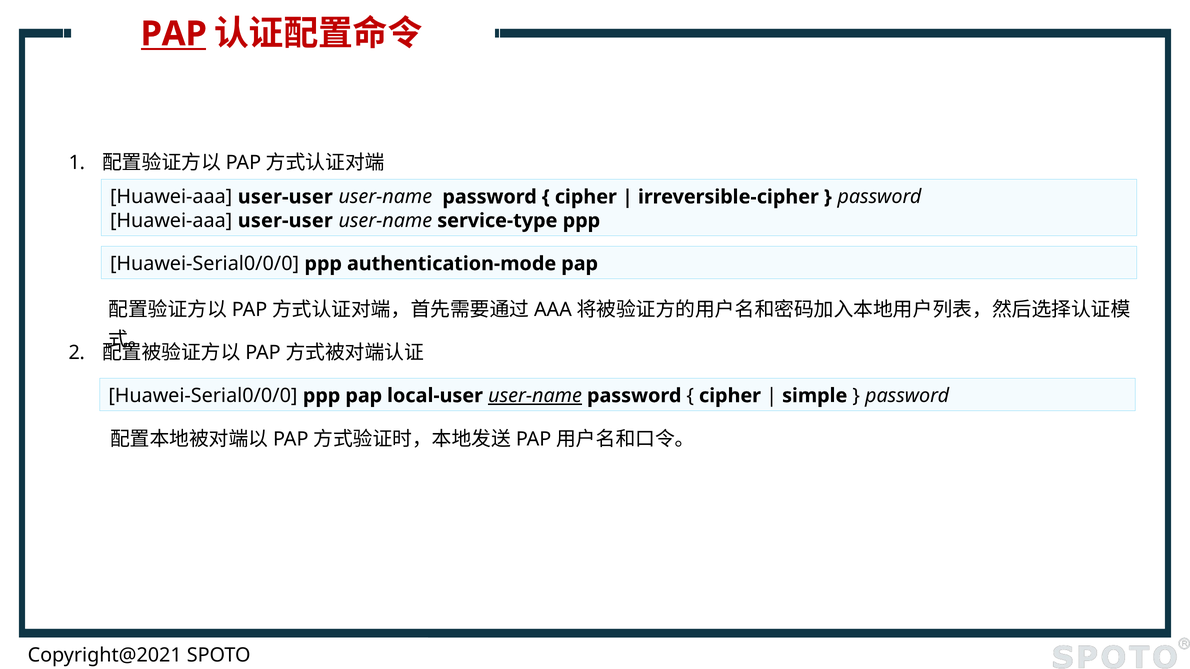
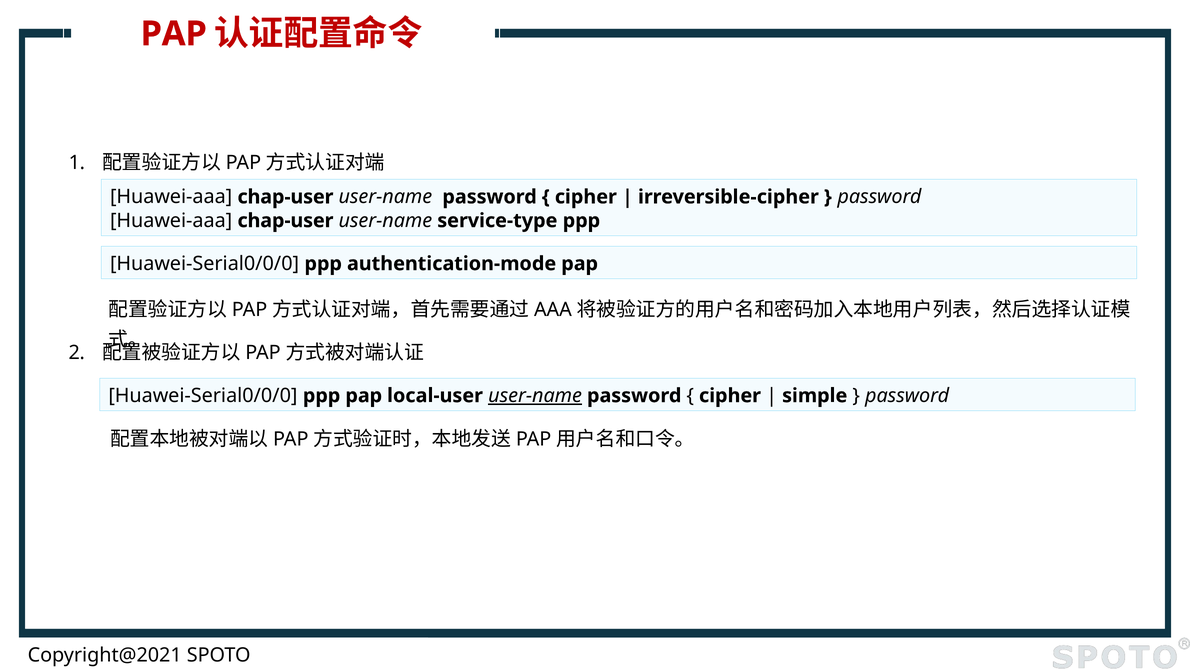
PAP at (174, 34) underline: present -> none
user-user at (285, 197): user-user -> chap-user
user-user at (285, 221): user-user -> chap-user
